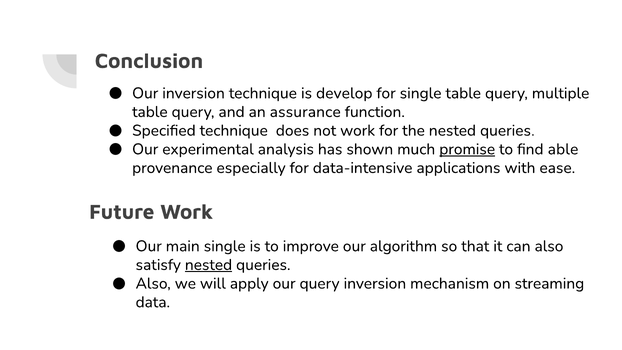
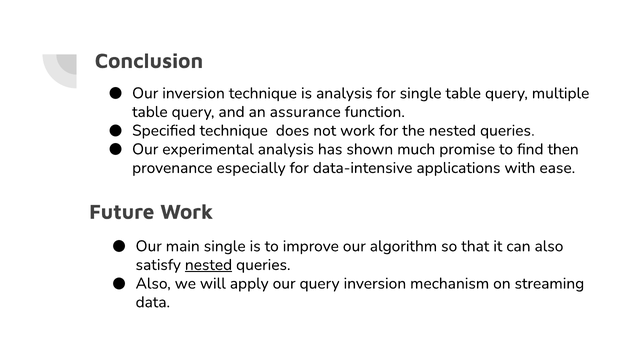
is develop: develop -> analysis
promise underline: present -> none
able: able -> then
